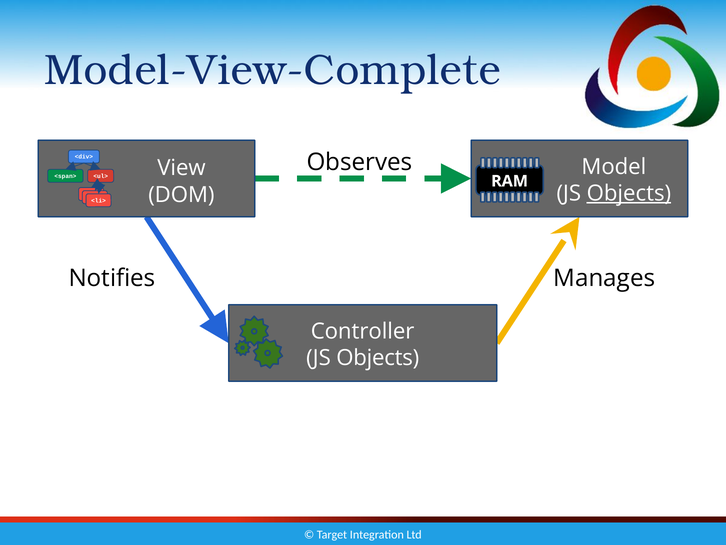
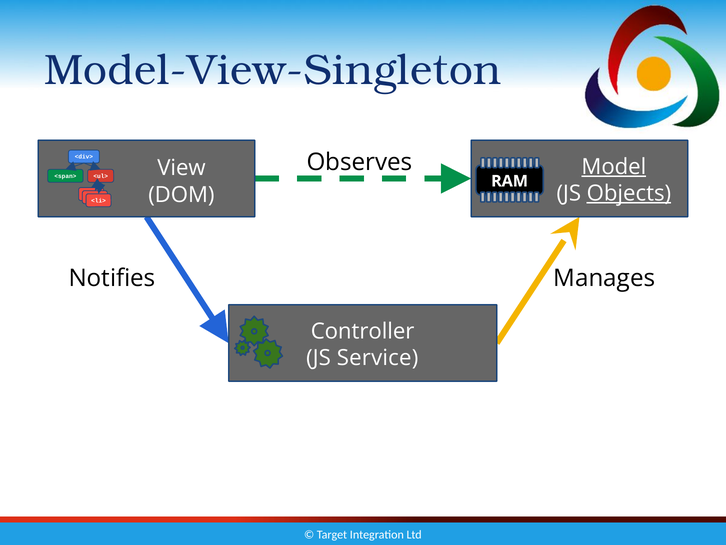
Model-View-Complete: Model-View-Complete -> Model-View-Singleton
Model underline: none -> present
Objects at (378, 358): Objects -> Service
